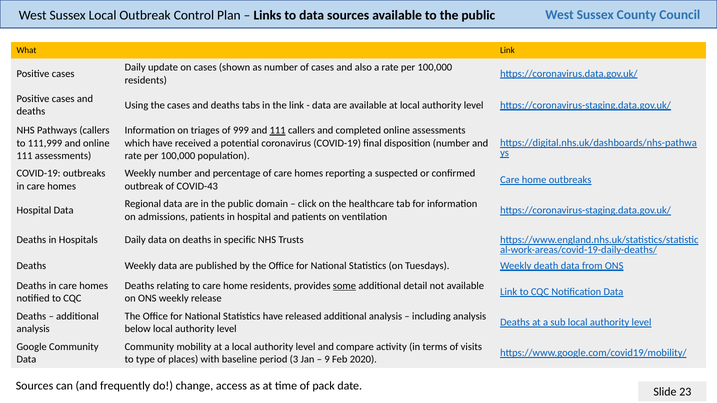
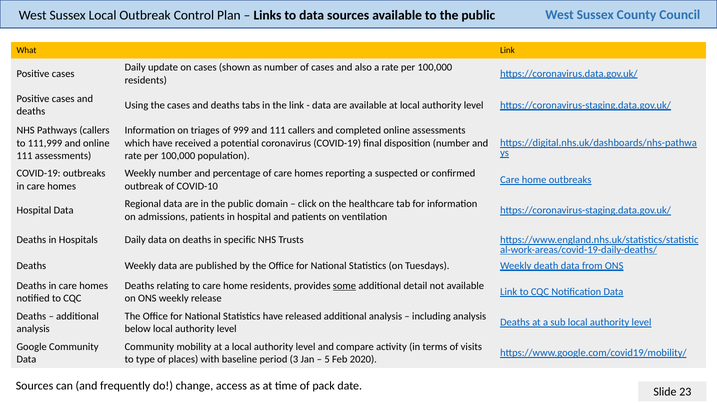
111 at (278, 131) underline: present -> none
COVID-43: COVID-43 -> COVID-10
9: 9 -> 5
